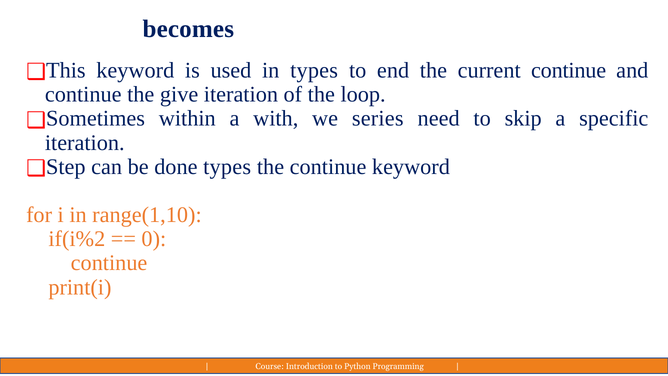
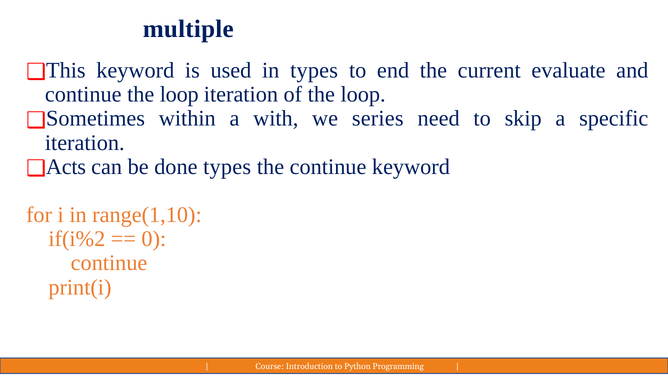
becomes: becomes -> multiple
current continue: continue -> evaluate
continue the give: give -> loop
Step: Step -> Acts
